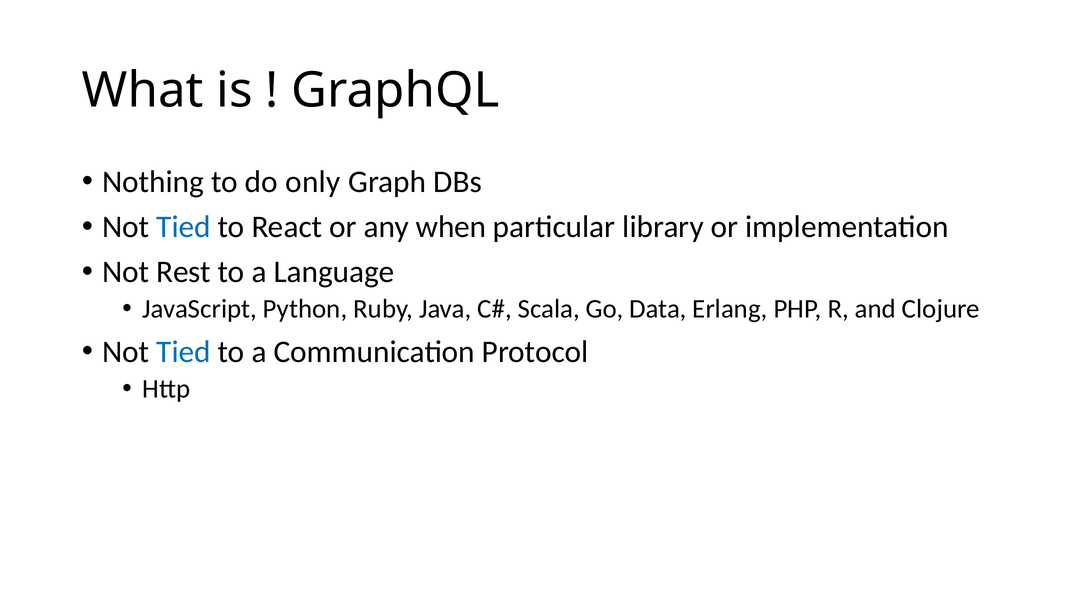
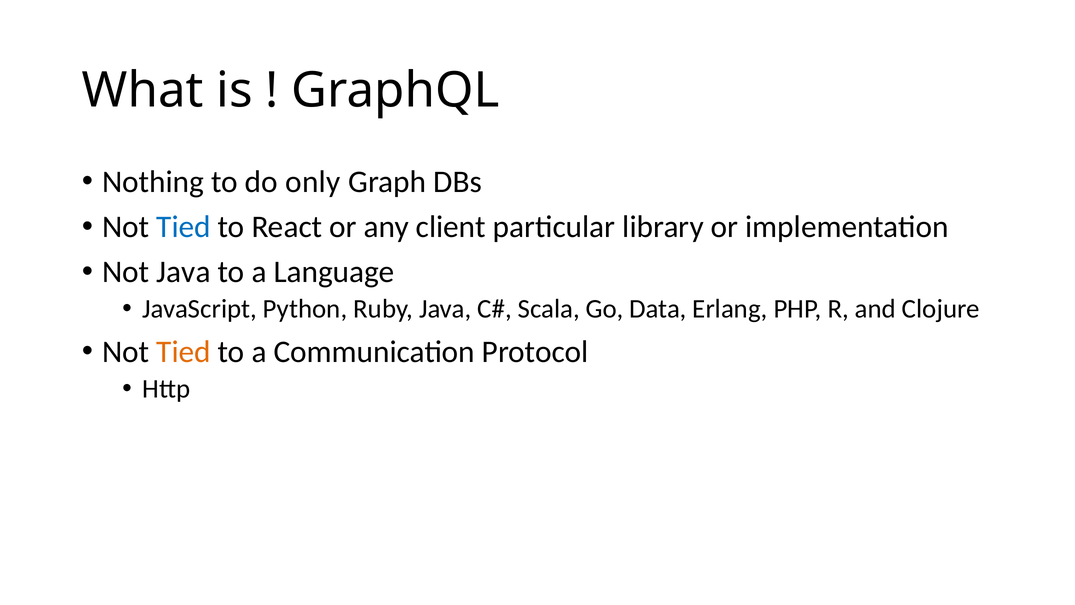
when: when -> client
Not Rest: Rest -> Java
Tied at (184, 352) colour: blue -> orange
